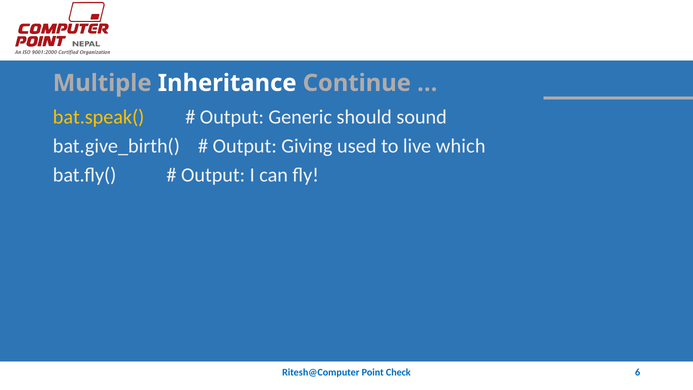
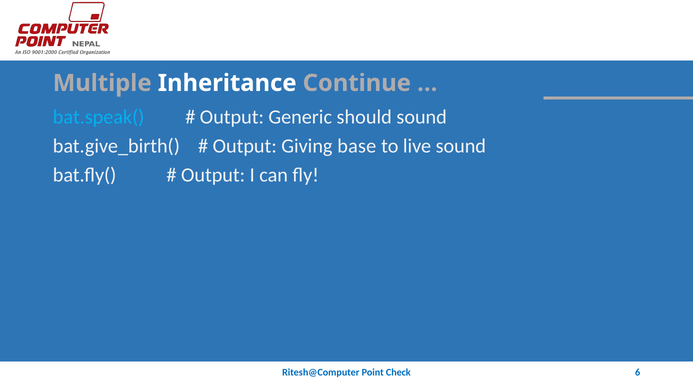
bat.speak( colour: yellow -> light blue
used: used -> base
live which: which -> sound
